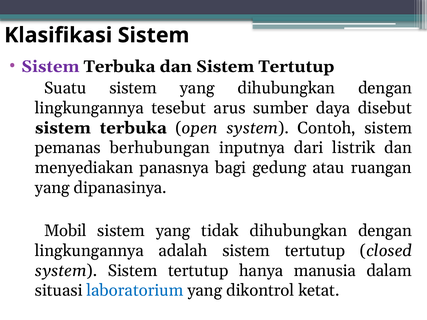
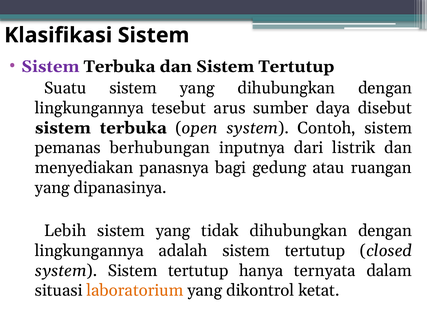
Mobil: Mobil -> Lebih
manusia: manusia -> ternyata
laboratorium colour: blue -> orange
